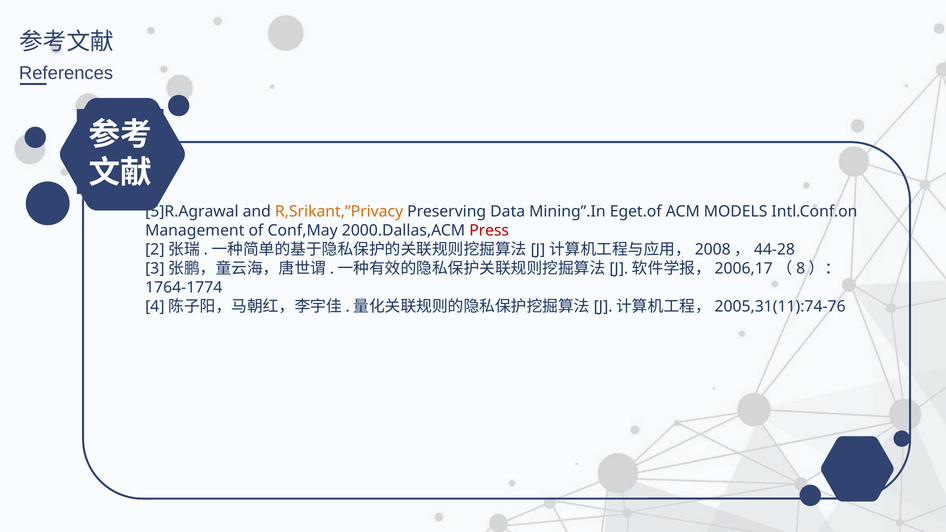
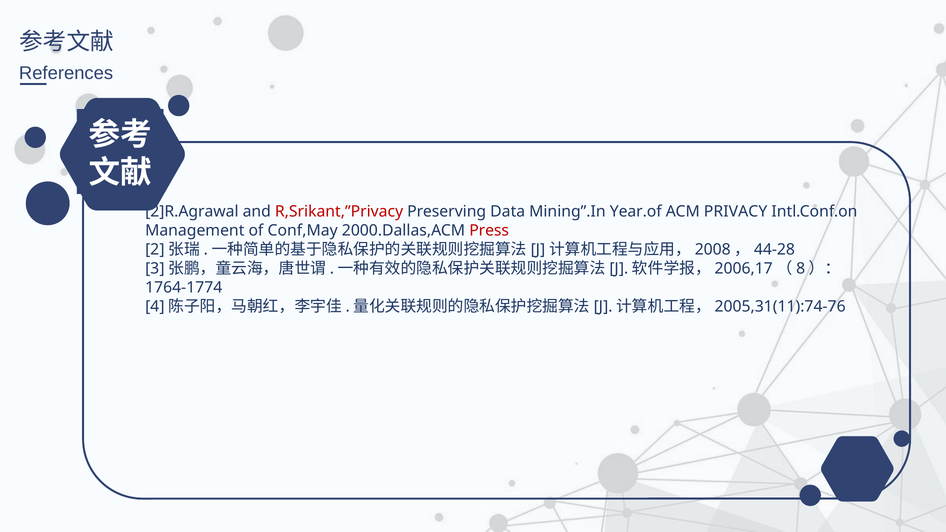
5]R.Agrawal: 5]R.Agrawal -> 2]R.Agrawal
R,Srikant,”Privacy colour: orange -> red
Eget.of: Eget.of -> Year.of
MODELS: MODELS -> PRIVACY
